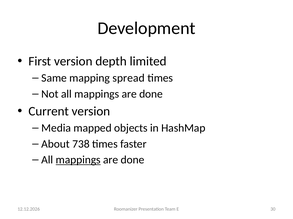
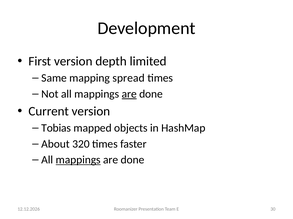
are at (129, 94) underline: none -> present
Media: Media -> Tobias
738: 738 -> 320
